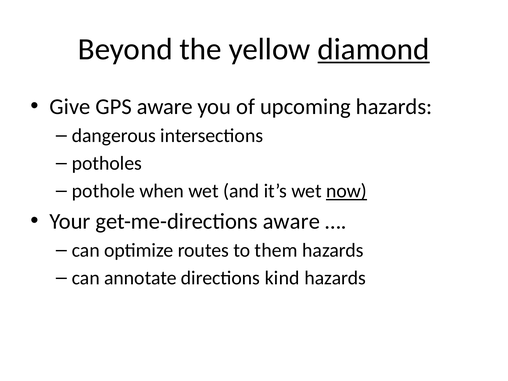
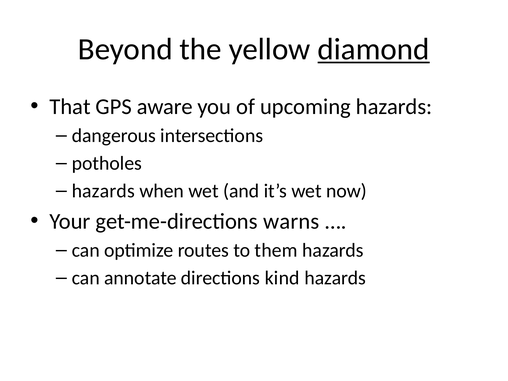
Give: Give -> That
pothole at (103, 191): pothole -> hazards
now underline: present -> none
get-me-directions aware: aware -> warns
